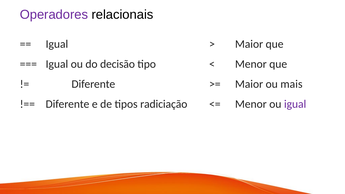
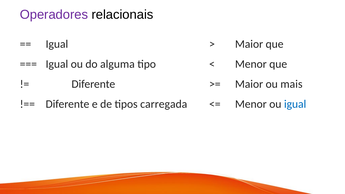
decisão: decisão -> alguma
radiciação: radiciação -> carregada
igual at (295, 104) colour: purple -> blue
